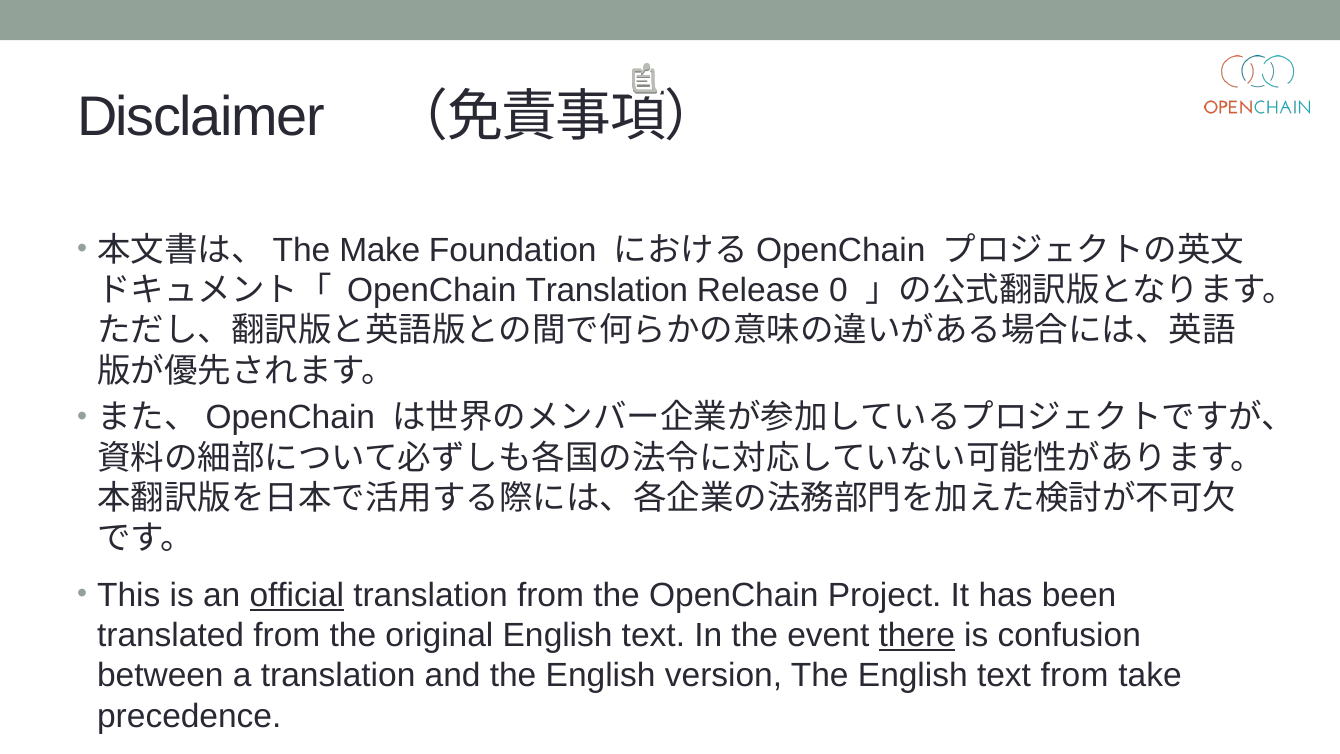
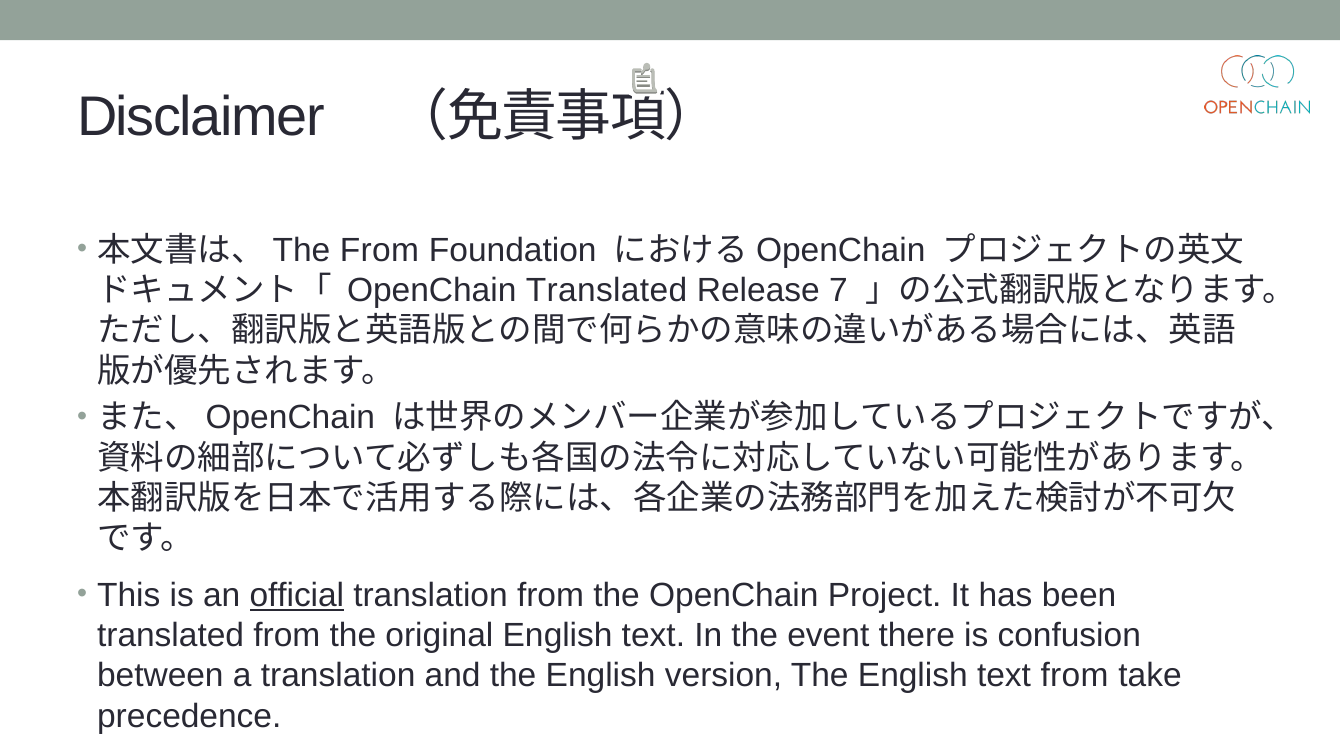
Make at (380, 250): Make -> From
OpenChain Translation: Translation -> Translated
0: 0 -> 7
there underline: present -> none
